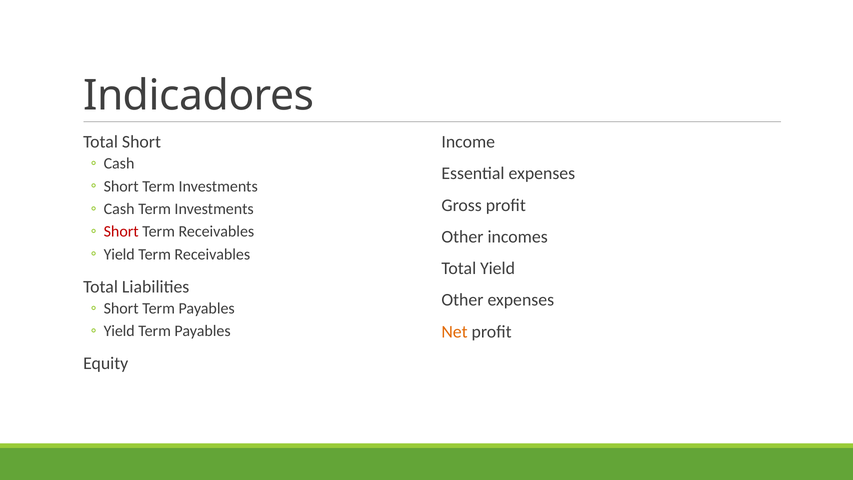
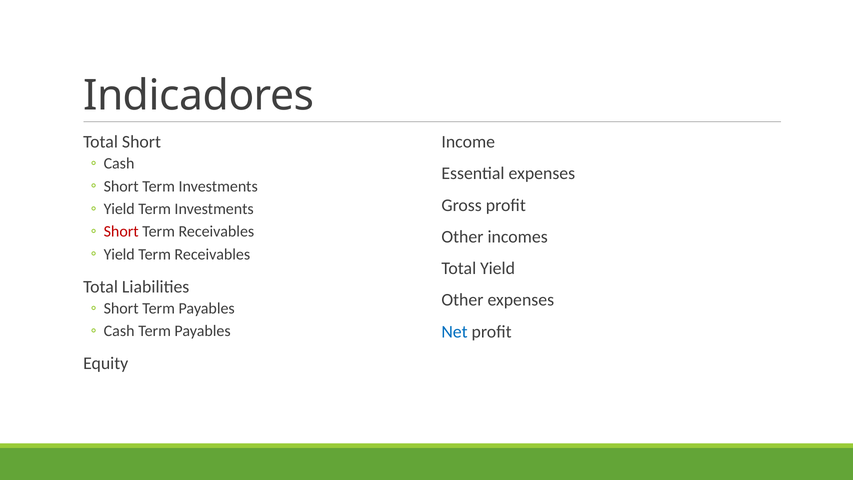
Cash at (119, 209): Cash -> Yield
Yield at (119, 331): Yield -> Cash
Net colour: orange -> blue
